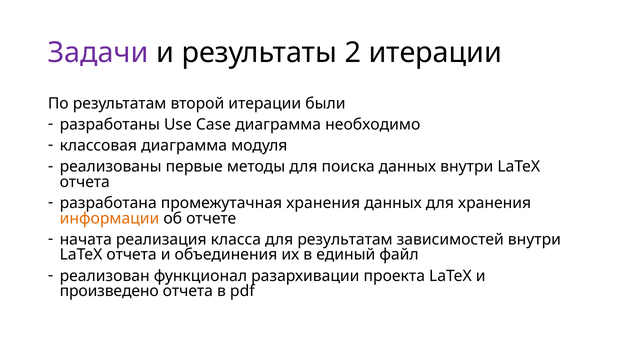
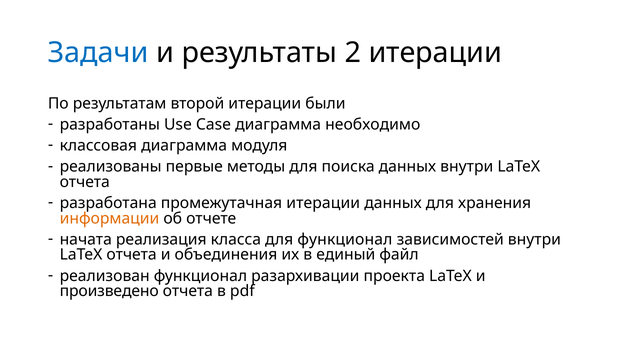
Задачи colour: purple -> blue
промежутачная хранения: хранения -> итерации
для результатам: результатам -> функционал
